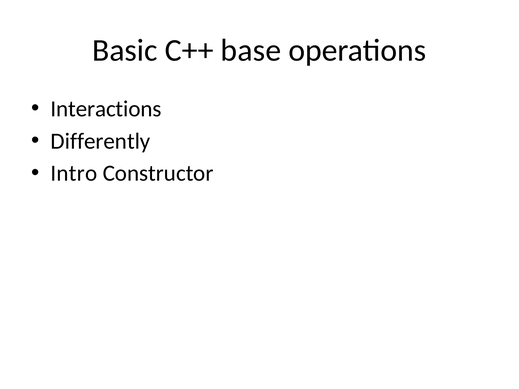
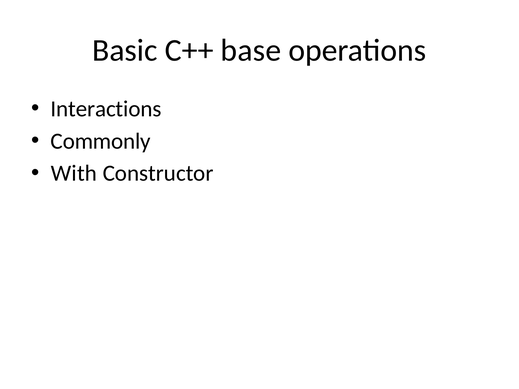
Differently: Differently -> Commonly
Intro: Intro -> With
